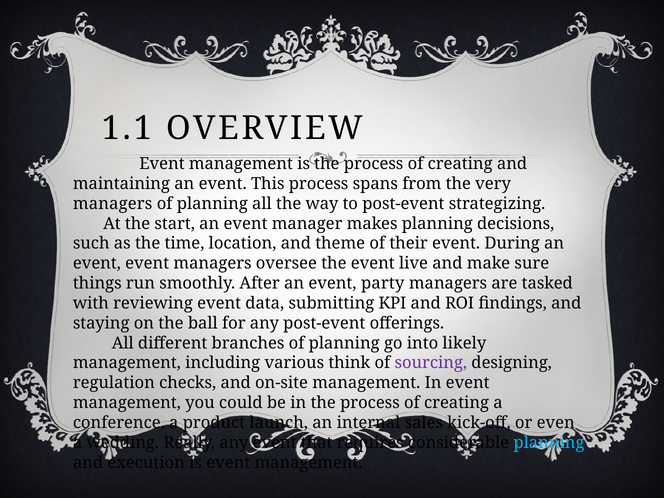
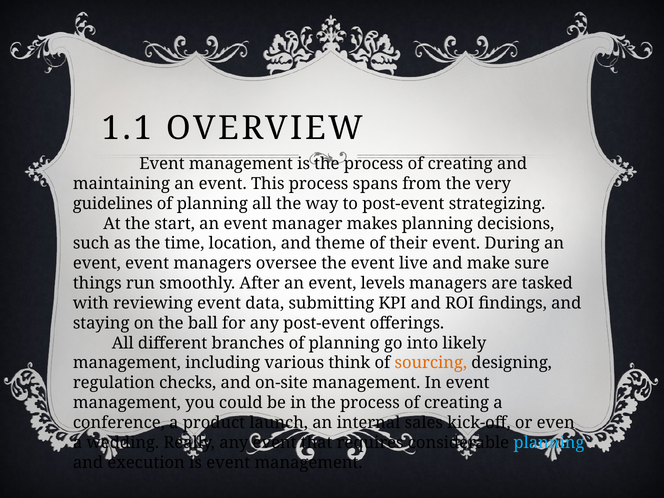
managers at (113, 204): managers -> guidelines
party: party -> levels
sourcing colour: purple -> orange
